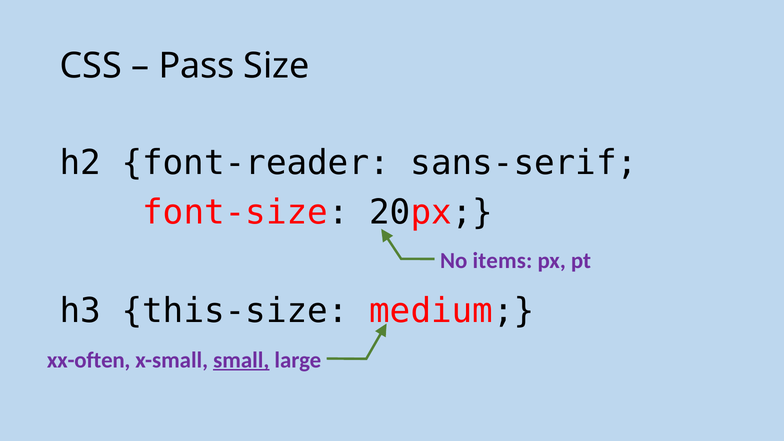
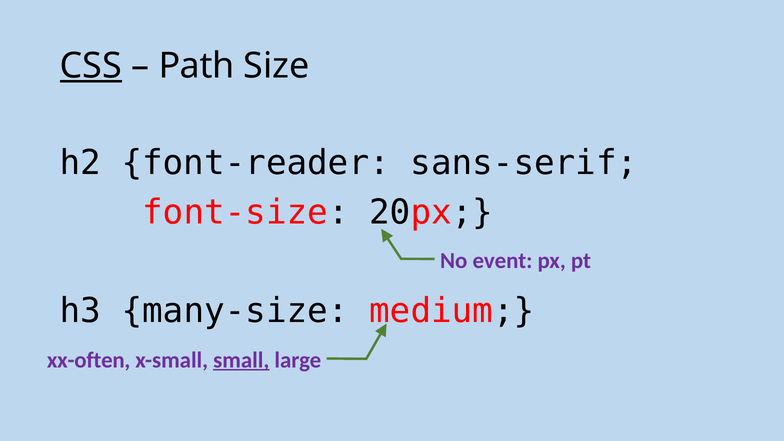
CSS underline: none -> present
Pass: Pass -> Path
items: items -> event
this-size: this-size -> many-size
